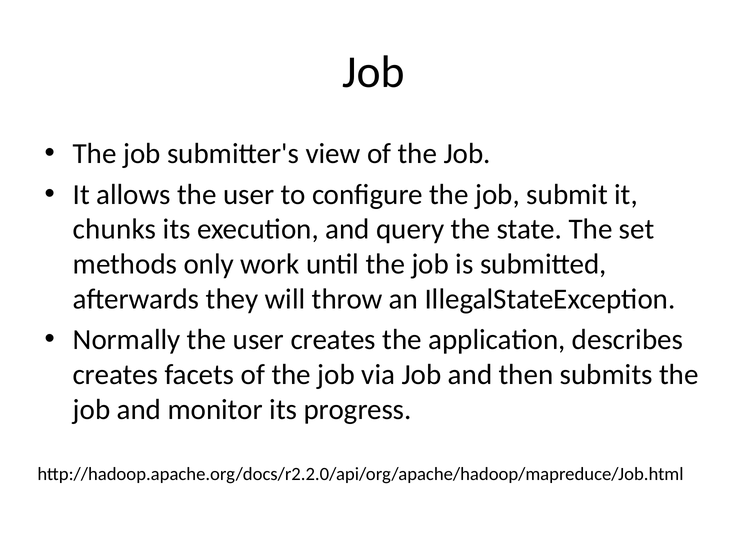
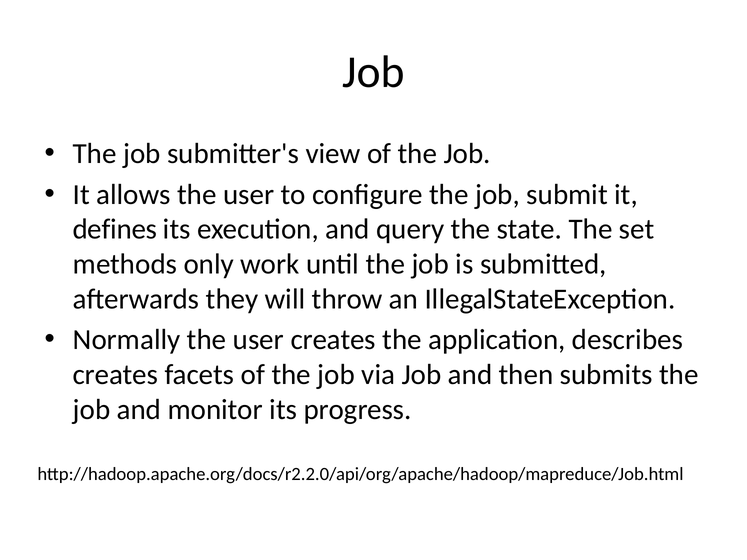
chunks: chunks -> defines
